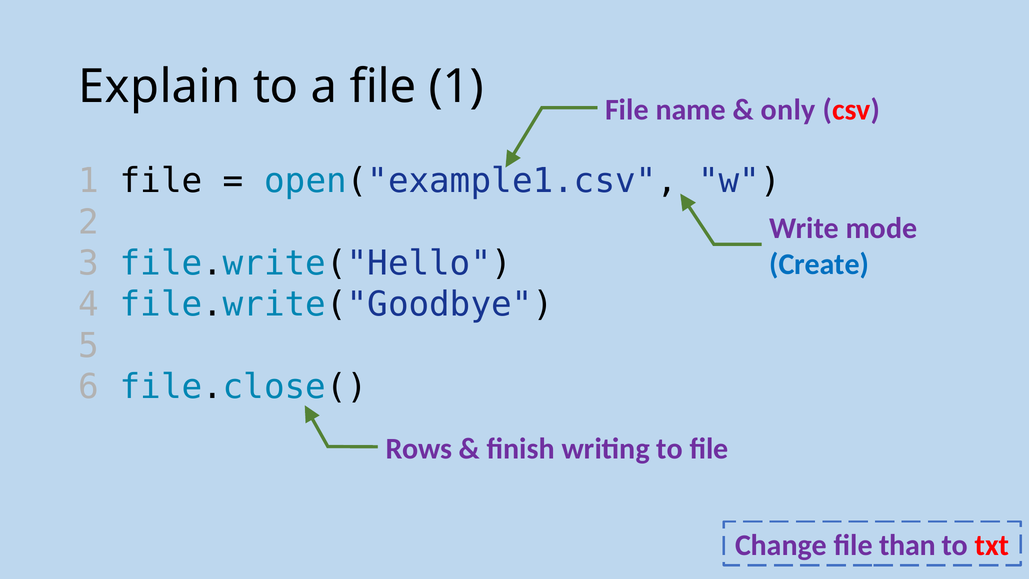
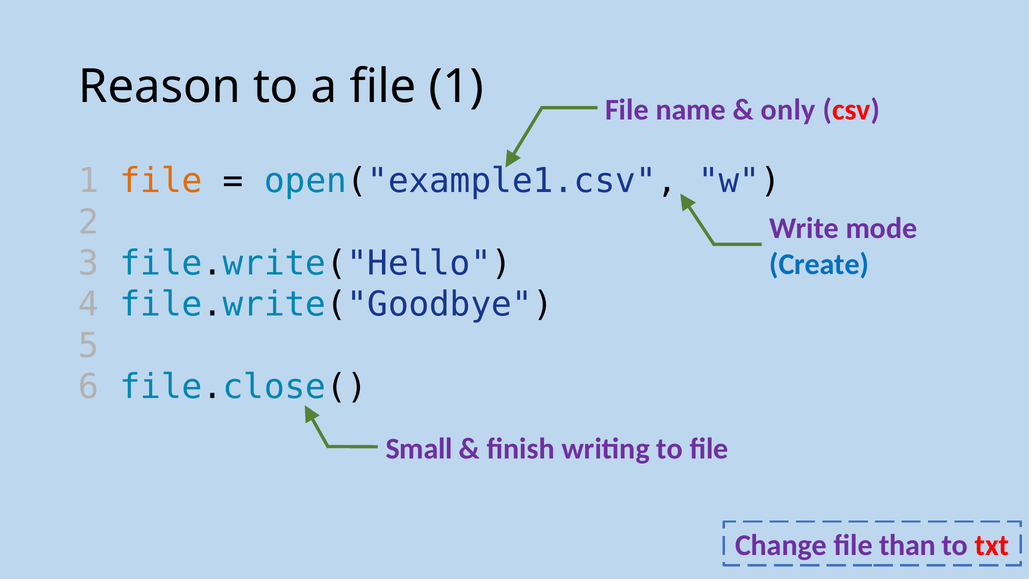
Explain: Explain -> Reason
file at (161, 181) colour: black -> orange
Rows: Rows -> Small
